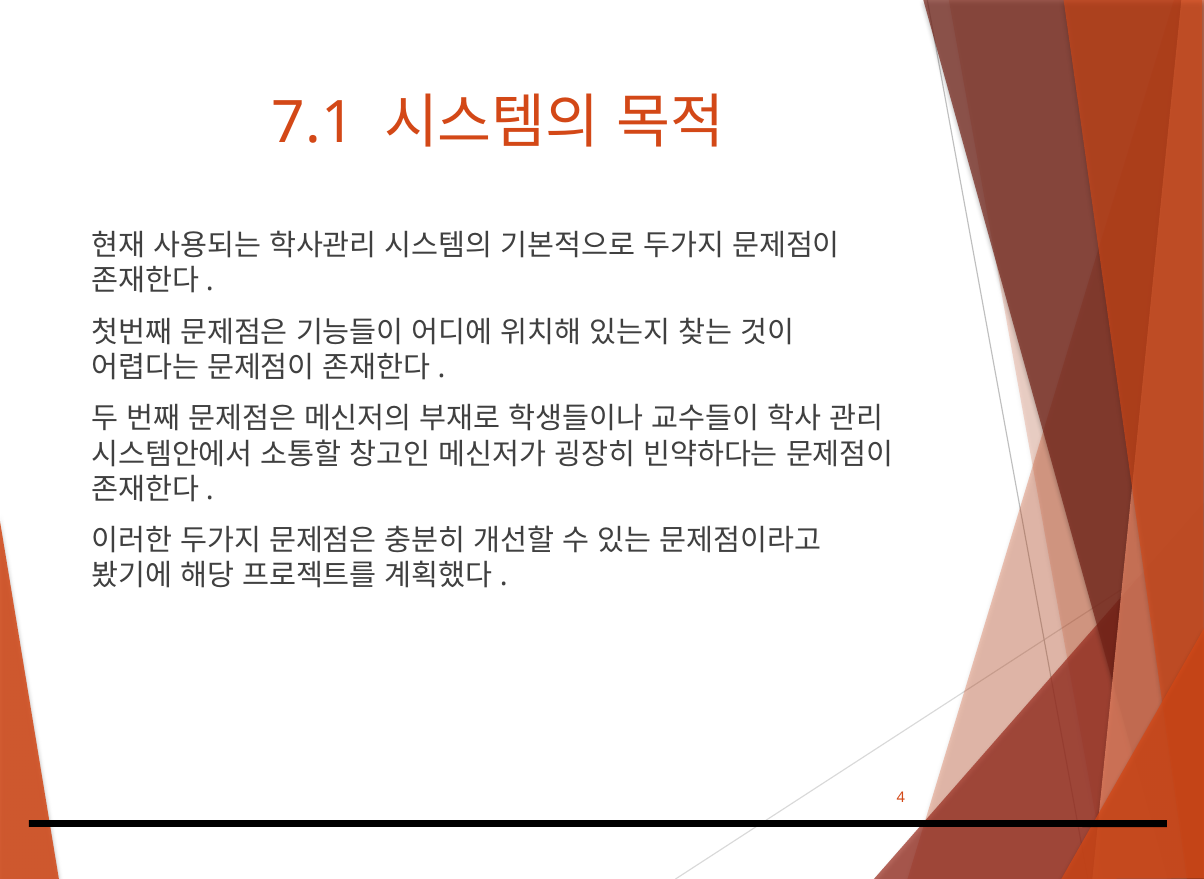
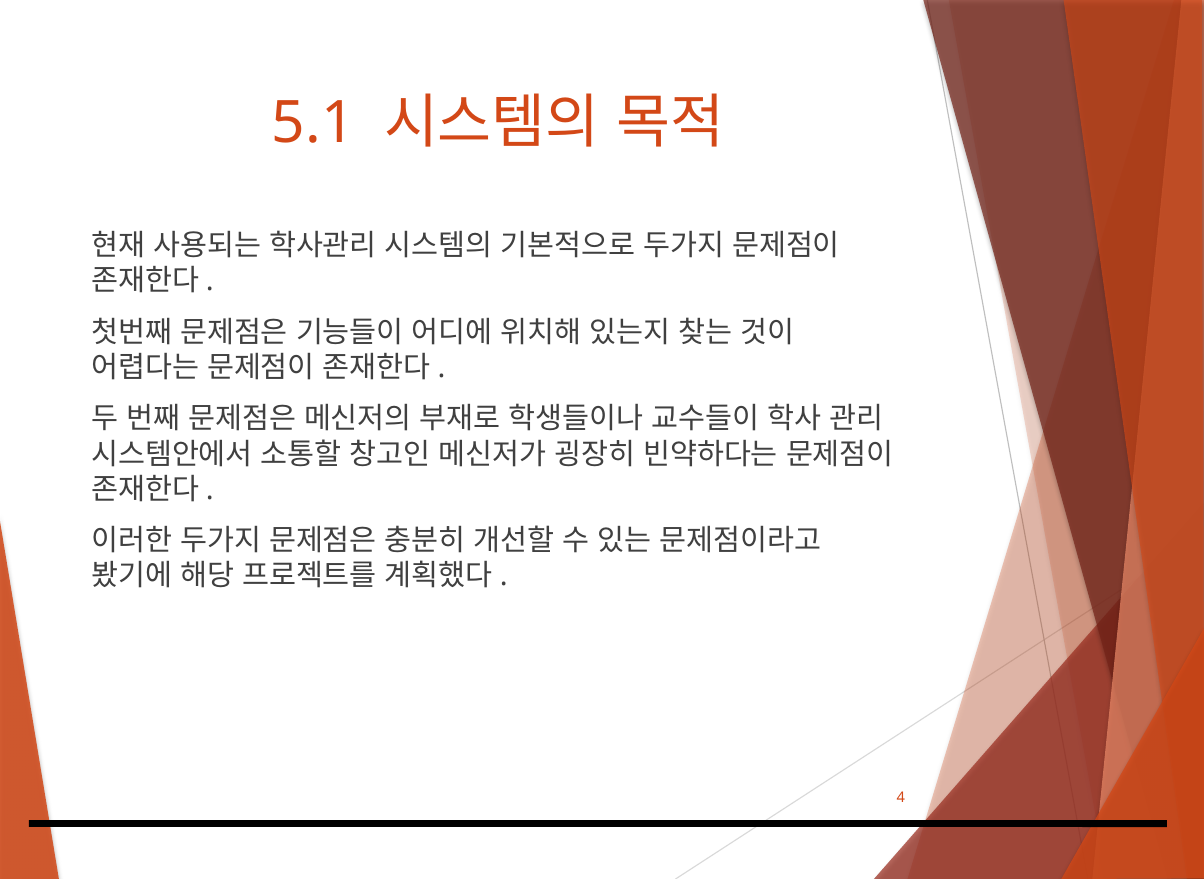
7.1: 7.1 -> 5.1
